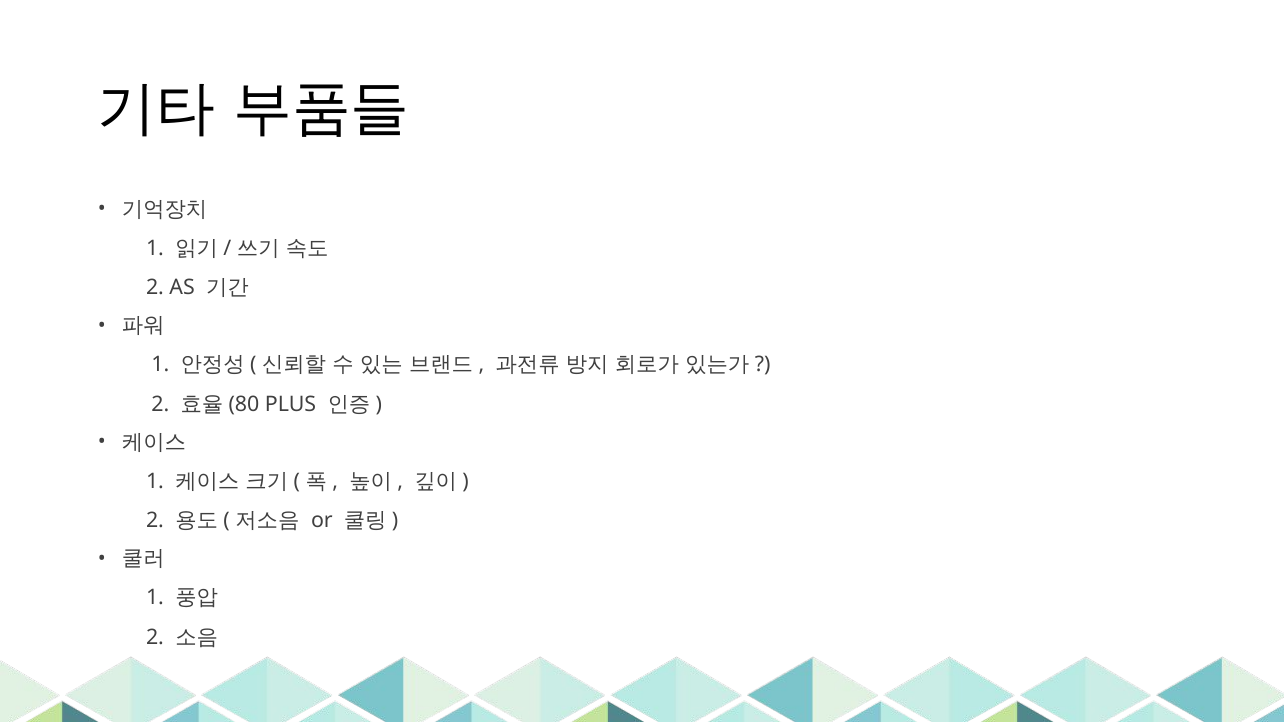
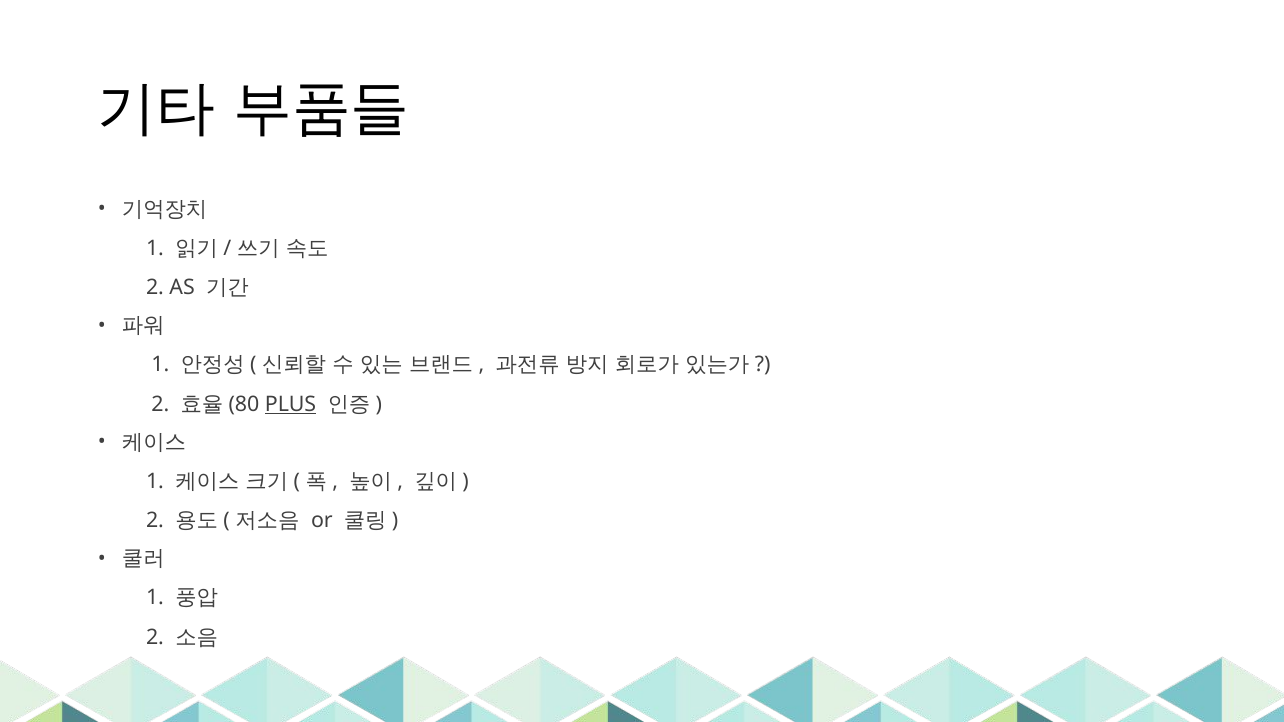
PLUS underline: none -> present
